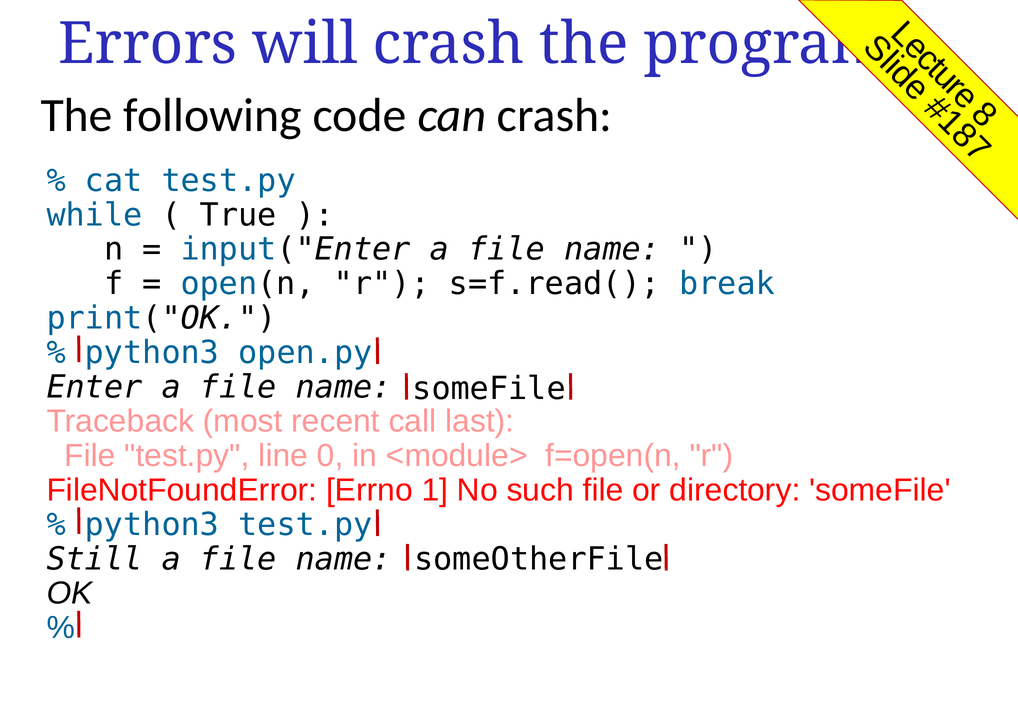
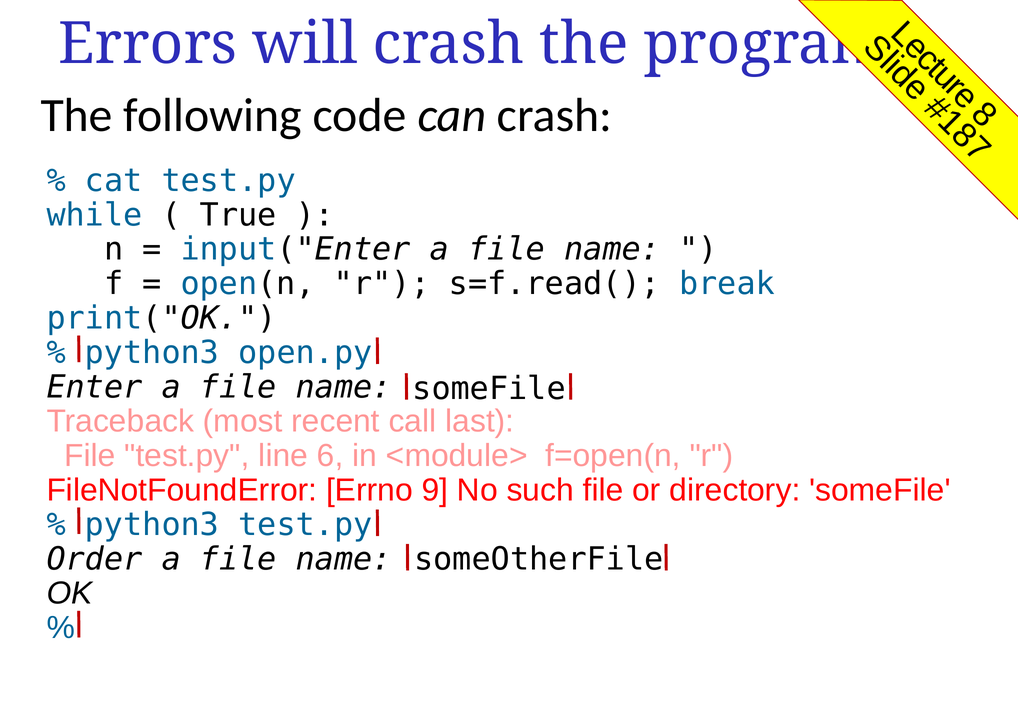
0: 0 -> 6
Errno 1: 1 -> 9
Still: Still -> Order
